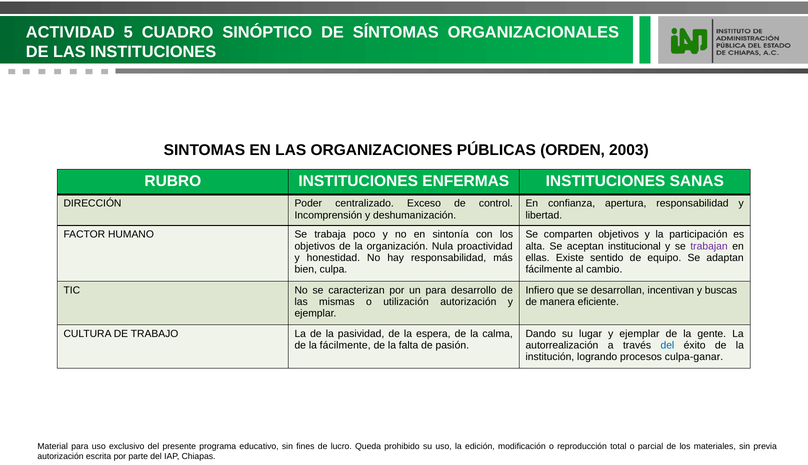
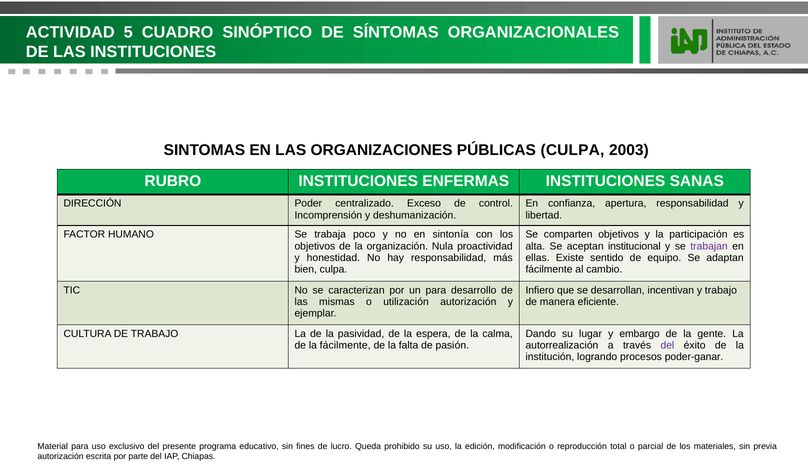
PÚBLICAS ORDEN: ORDEN -> CULPA
y buscas: buscas -> trabajo
lugar y ejemplar: ejemplar -> embargo
del at (667, 345) colour: blue -> purple
culpa-ganar: culpa-ganar -> poder-ganar
